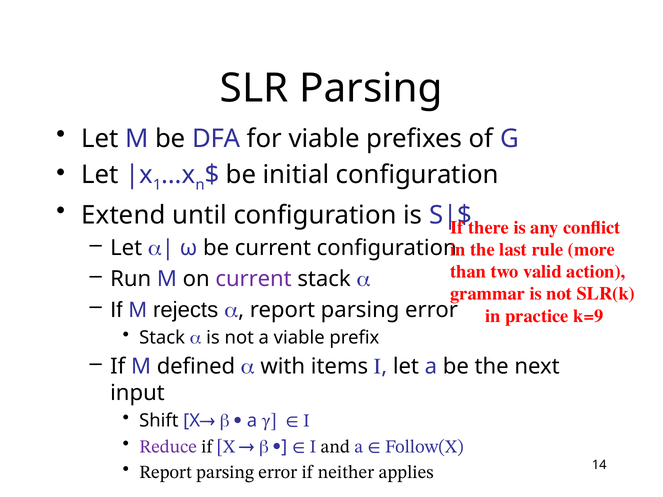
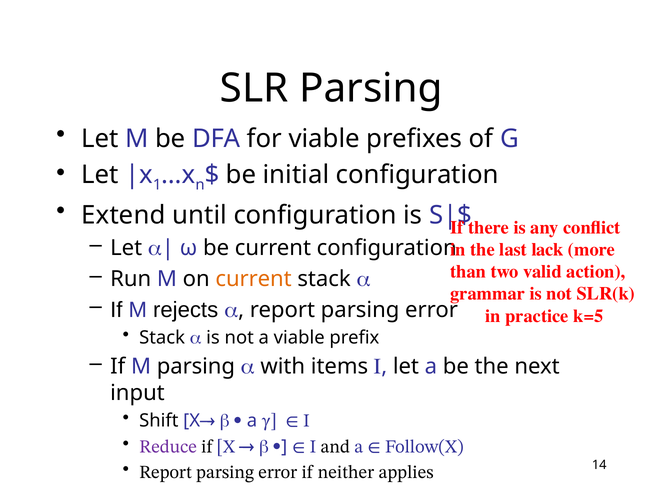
rule: rule -> lack
current at (254, 279) colour: purple -> orange
k=9: k=9 -> k=5
M defined: defined -> parsing
